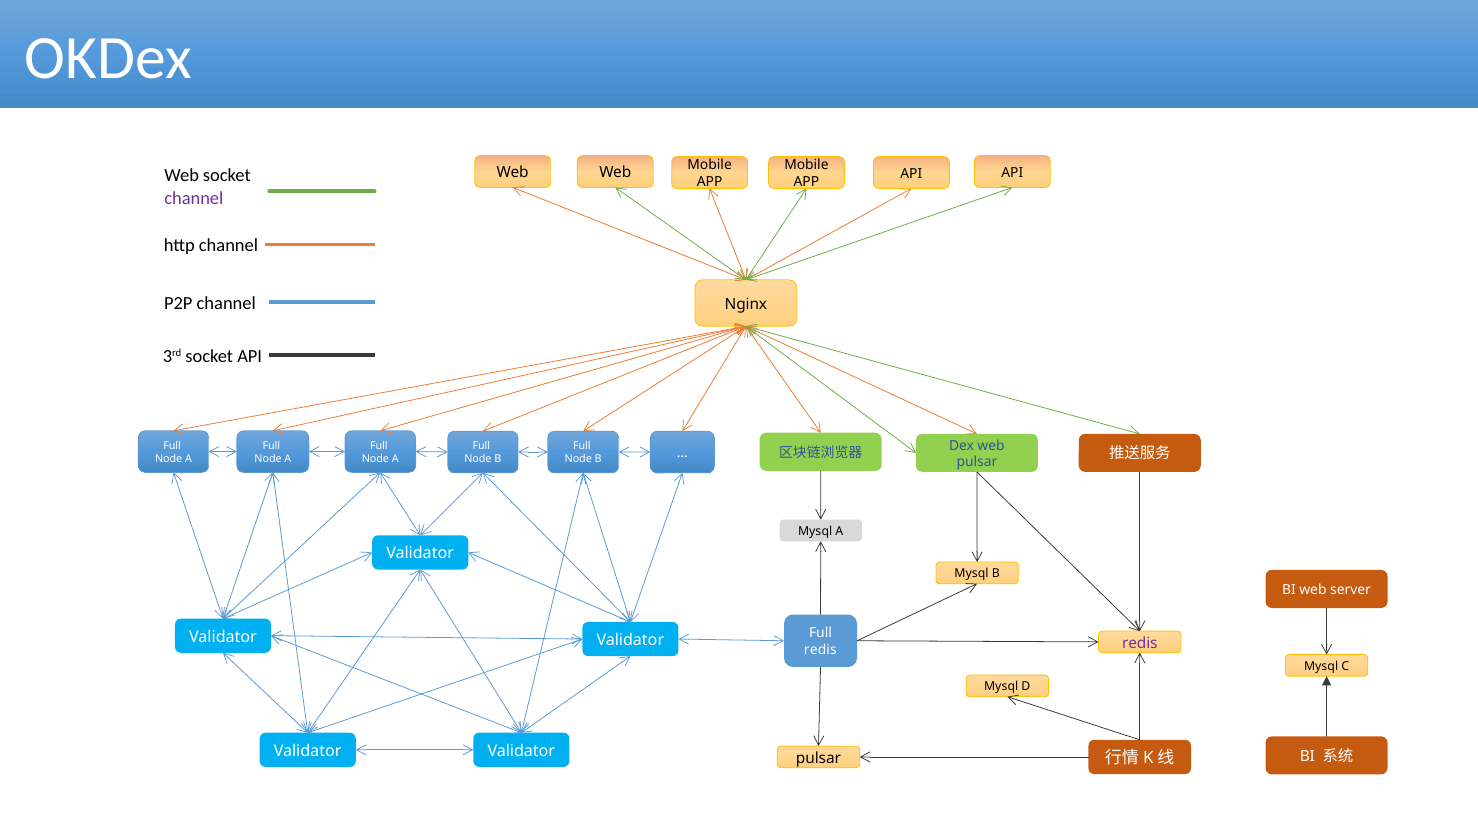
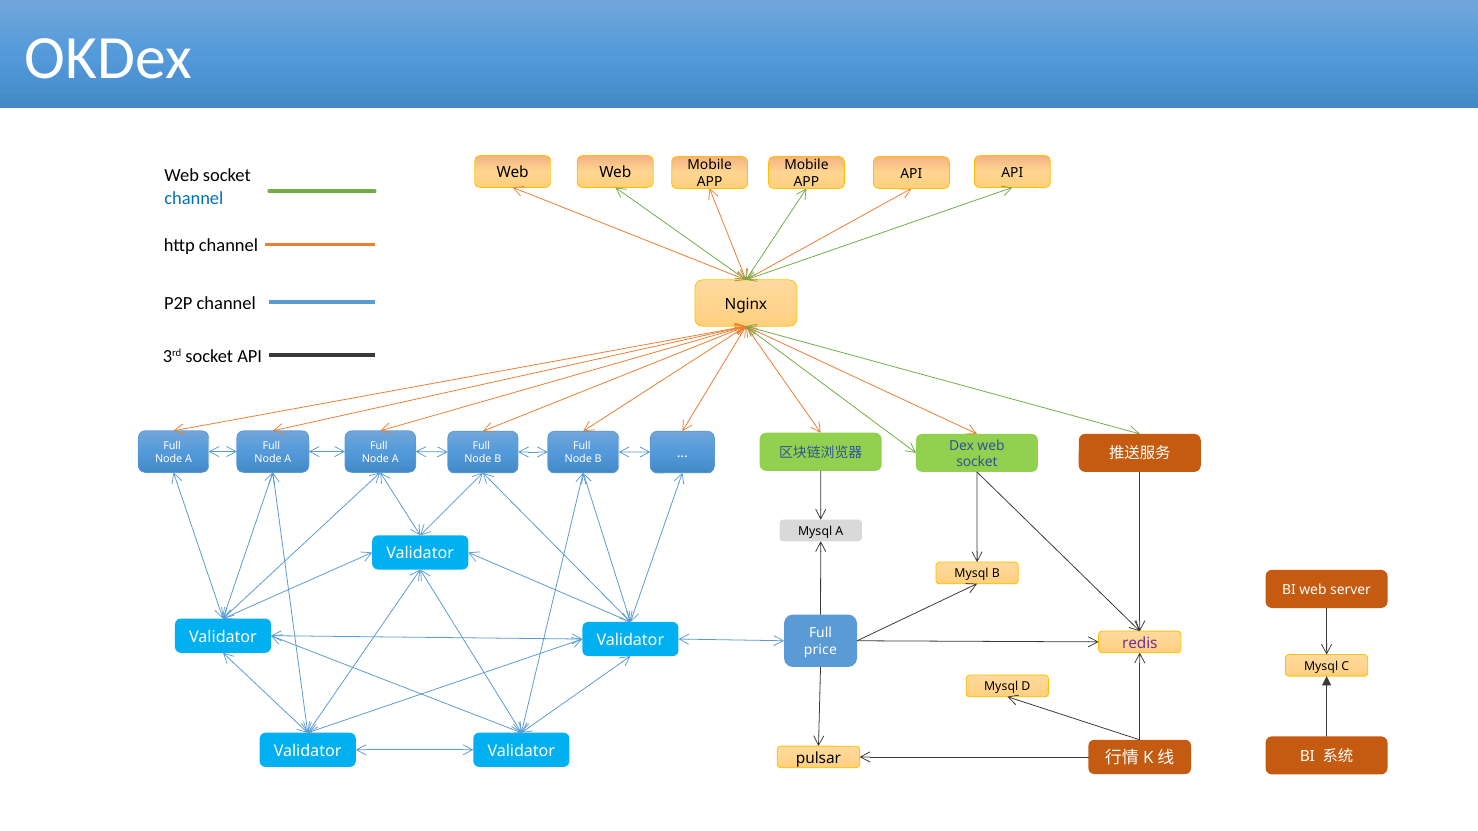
channel at (194, 198) colour: purple -> blue
pulsar at (977, 462): pulsar -> socket
redis at (820, 650): redis -> price
